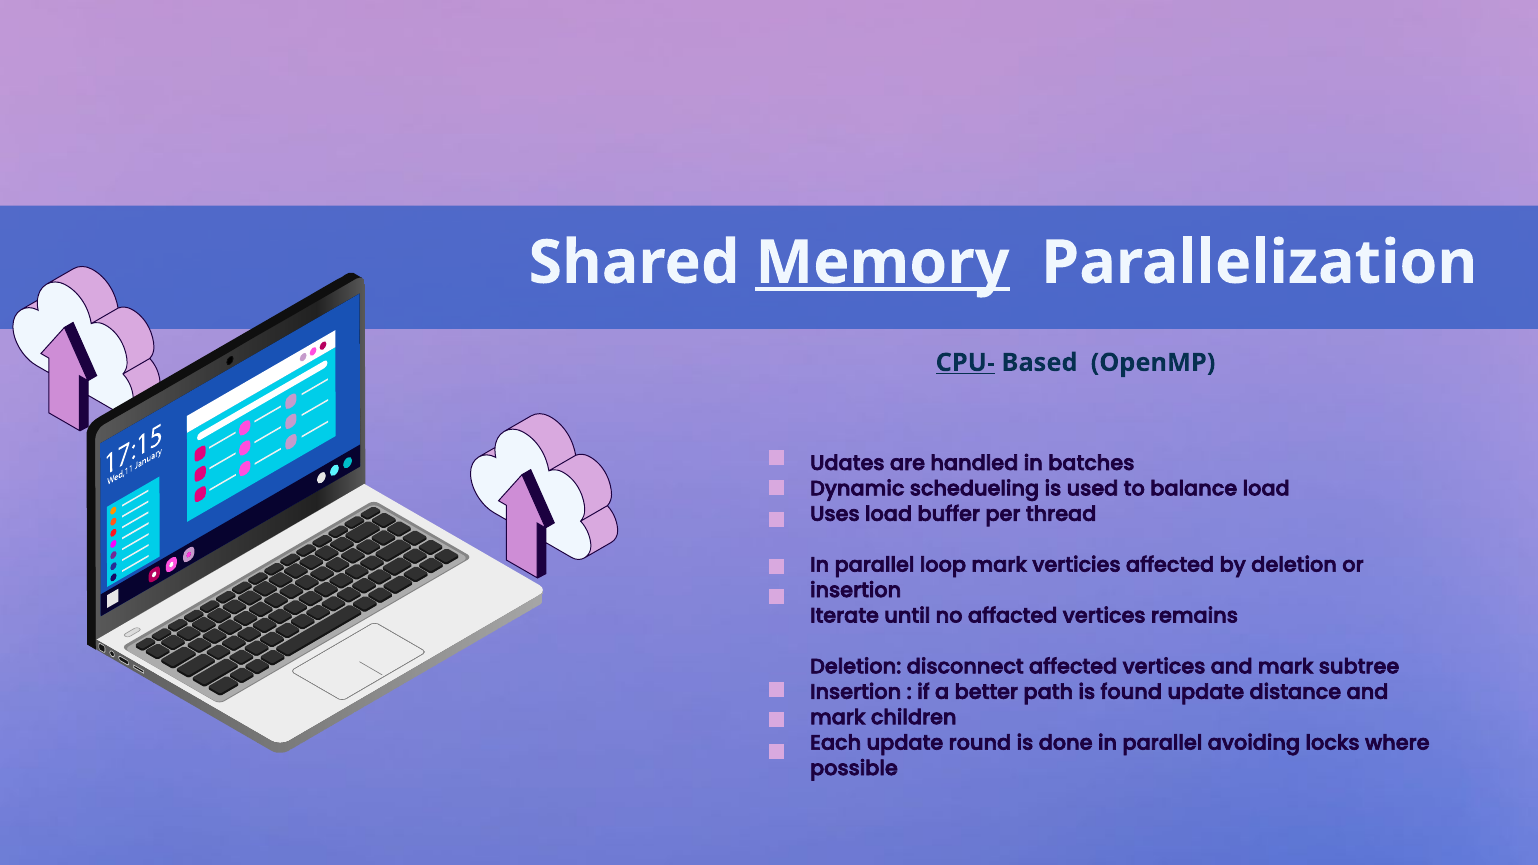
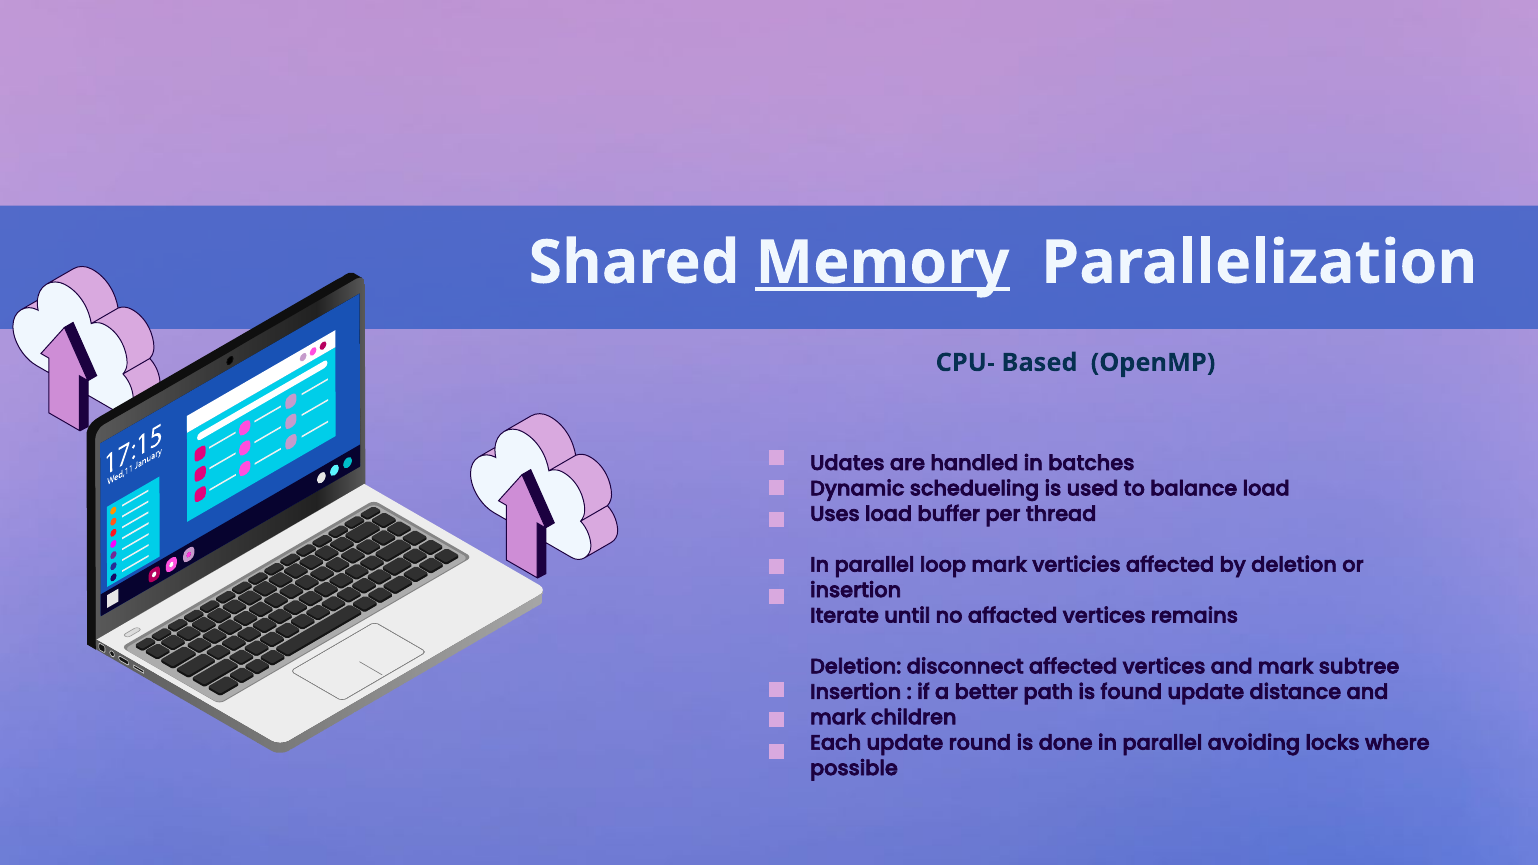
CPU- underline: present -> none
